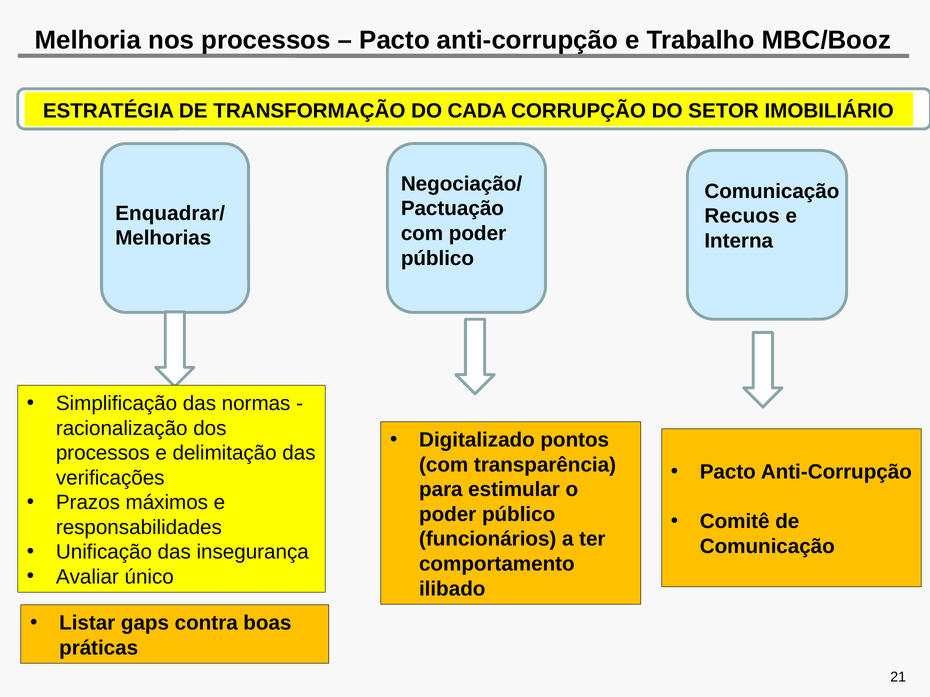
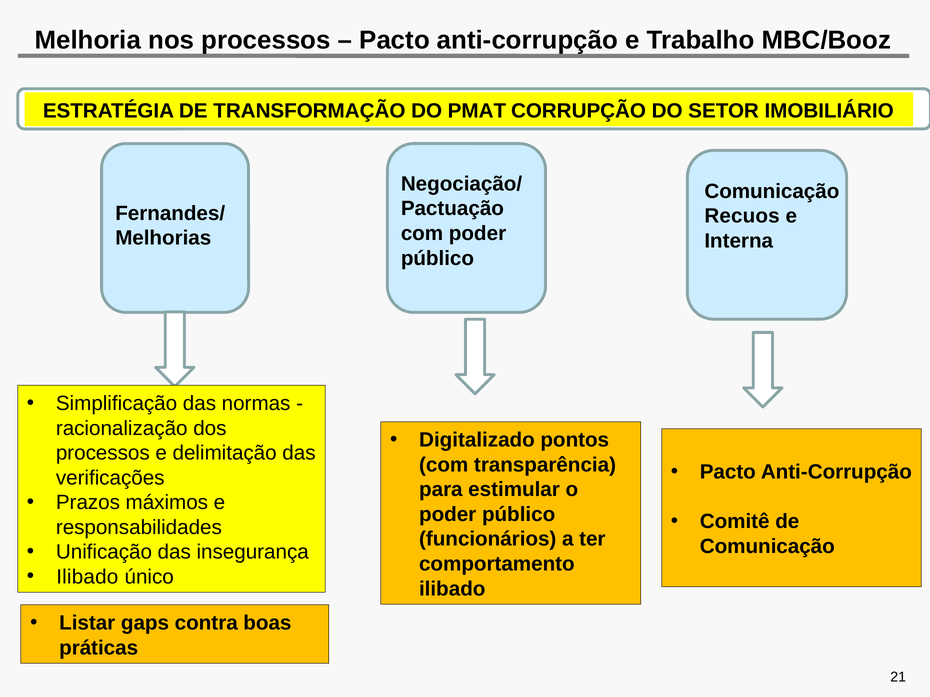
CADA: CADA -> PMAT
Enquadrar/: Enquadrar/ -> Fernandes/
Avaliar at (87, 577): Avaliar -> Ilibado
